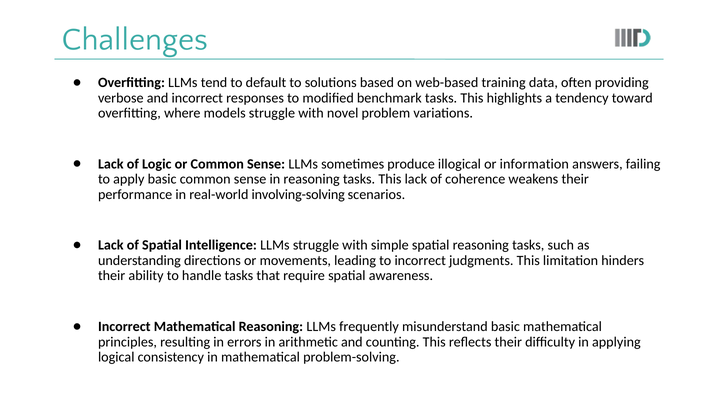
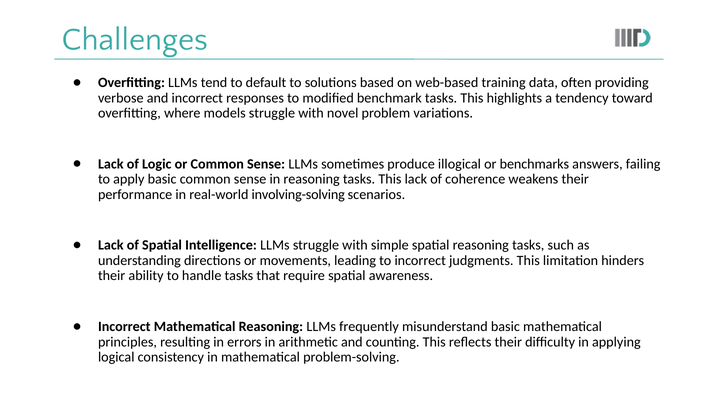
information: information -> benchmarks
